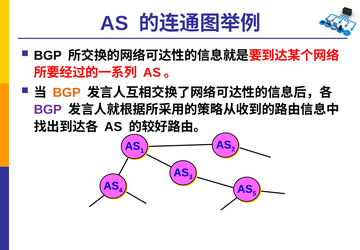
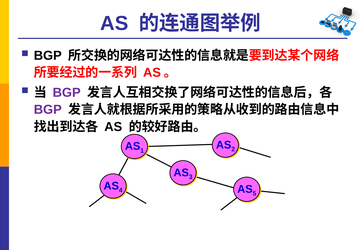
BGP at (67, 92) colour: orange -> purple
